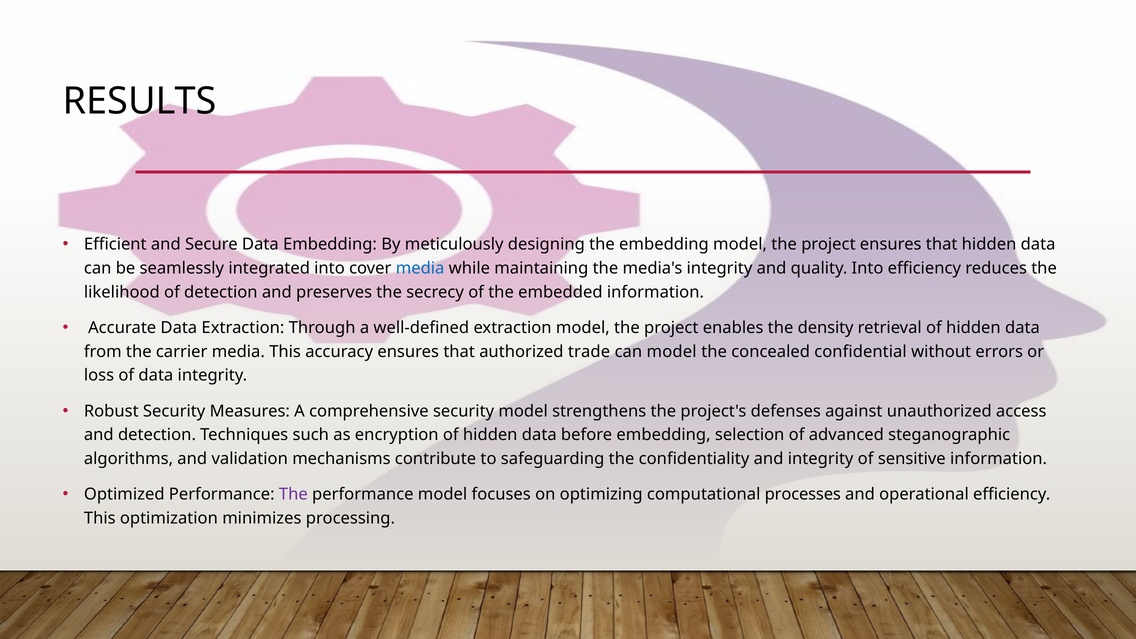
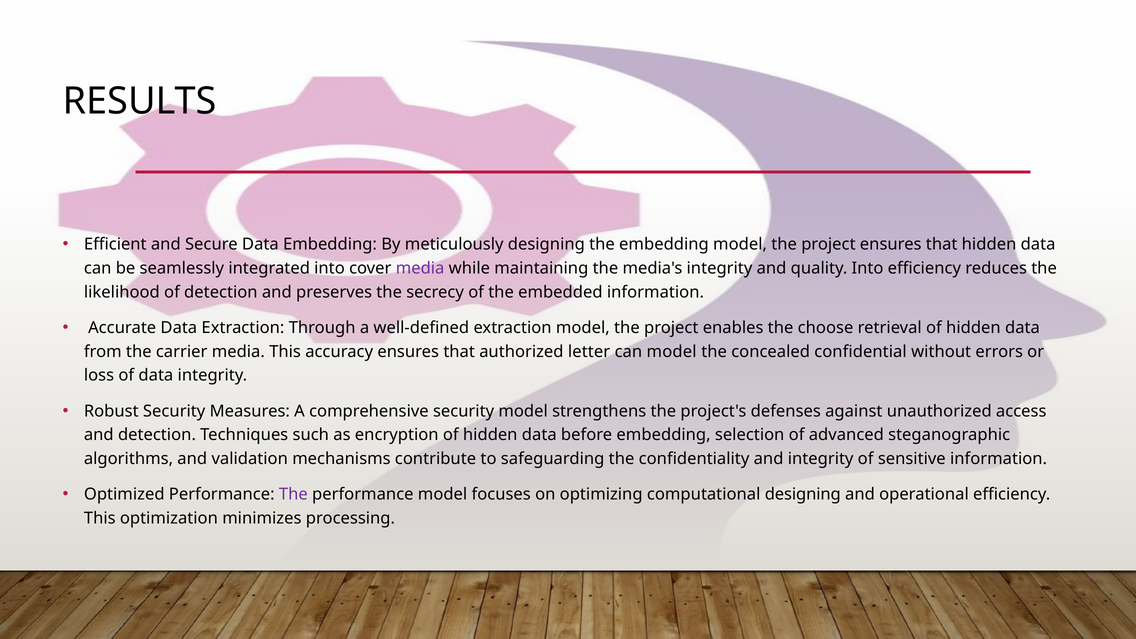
media at (420, 268) colour: blue -> purple
density: density -> choose
trade: trade -> letter
computational processes: processes -> designing
